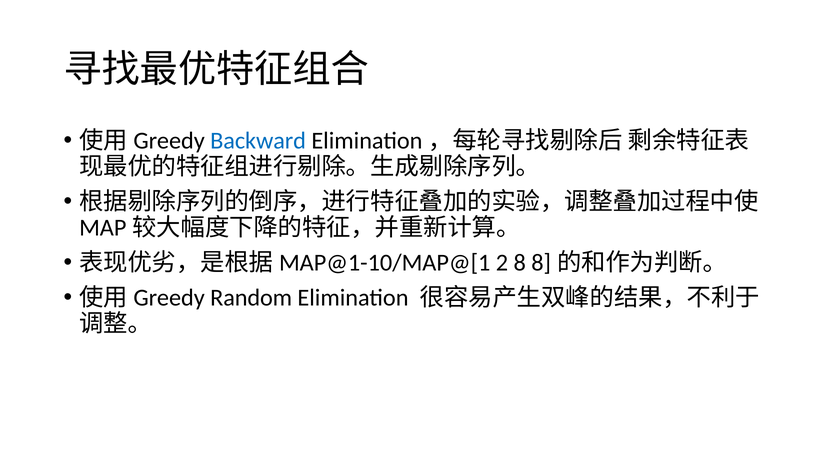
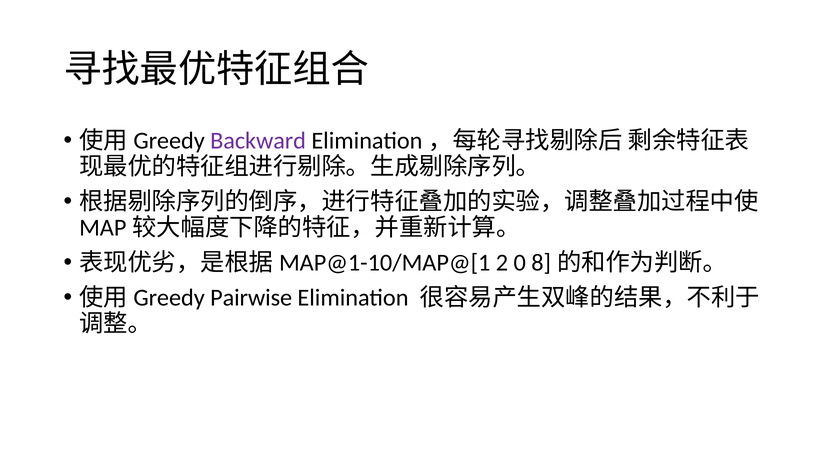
Backward colour: blue -> purple
8: 8 -> 0
Random: Random -> Pairwise
